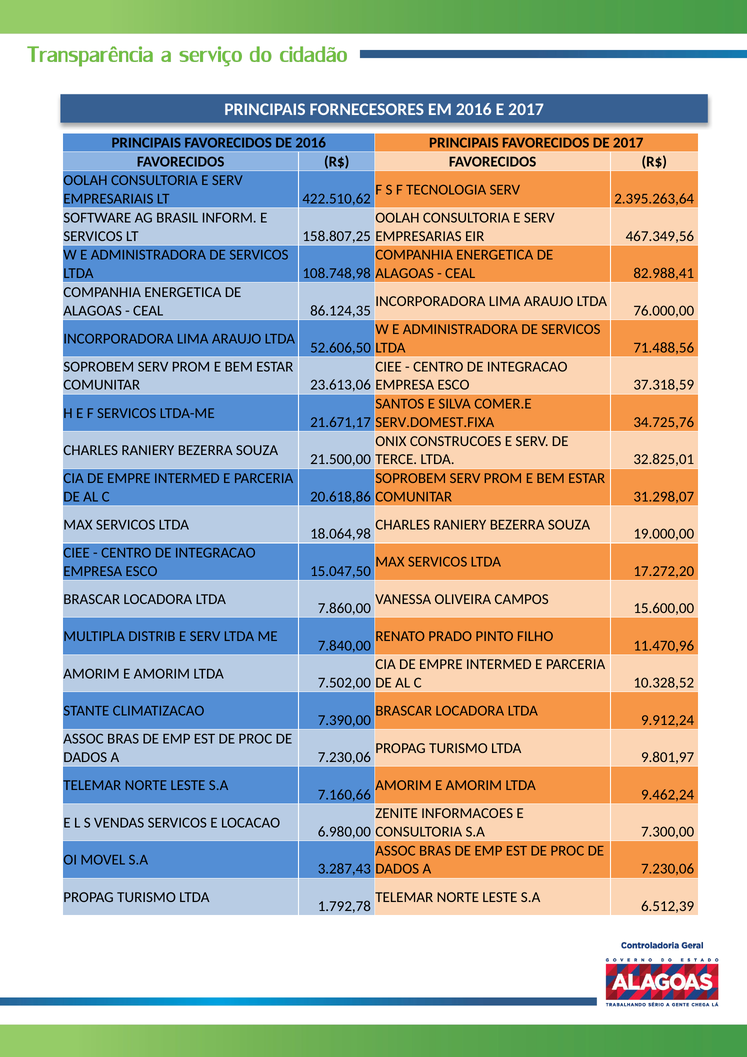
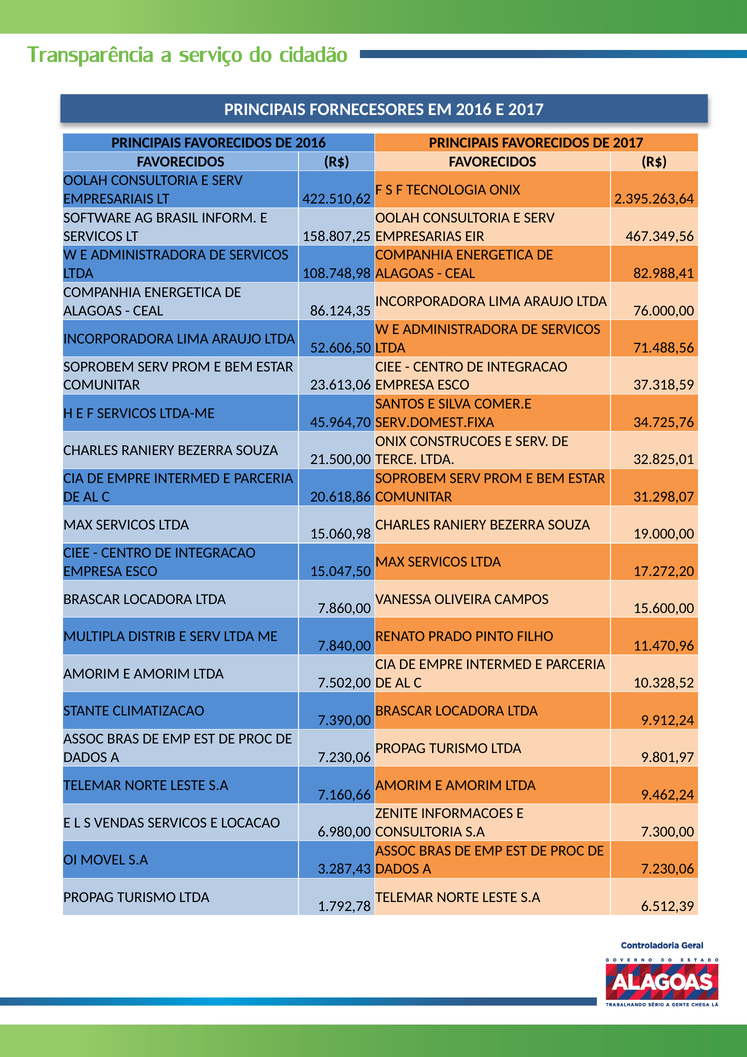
TECNOLOGIA SERV: SERV -> ONIX
21.671,17: 21.671,17 -> 45.964,70
18.064,98: 18.064,98 -> 15.060,98
